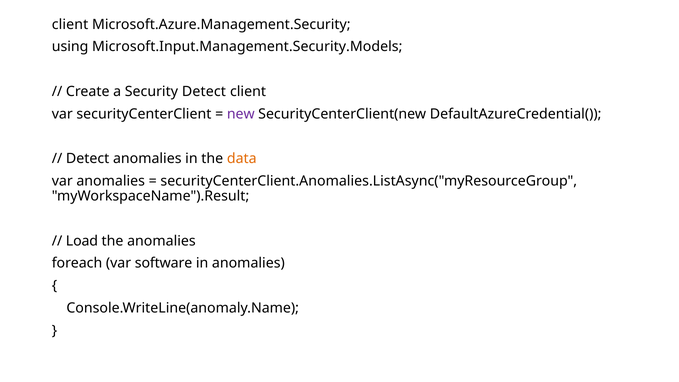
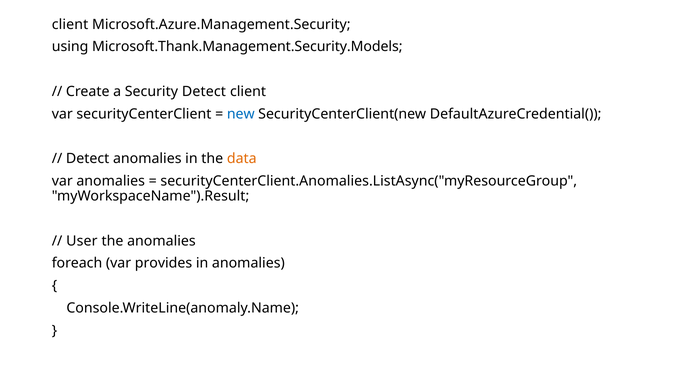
Microsoft.Input.Management.Security.Models: Microsoft.Input.Management.Security.Models -> Microsoft.Thank.Management.Security.Models
new colour: purple -> blue
Load: Load -> User
software: software -> provides
